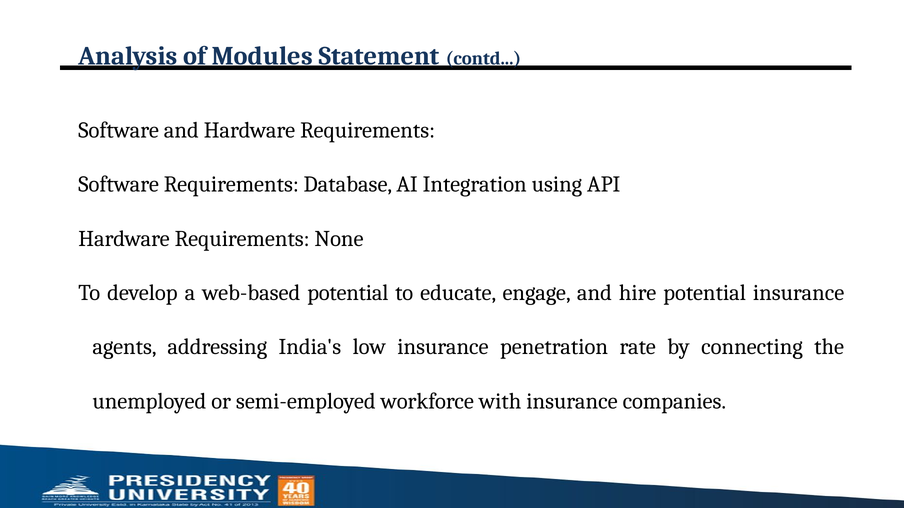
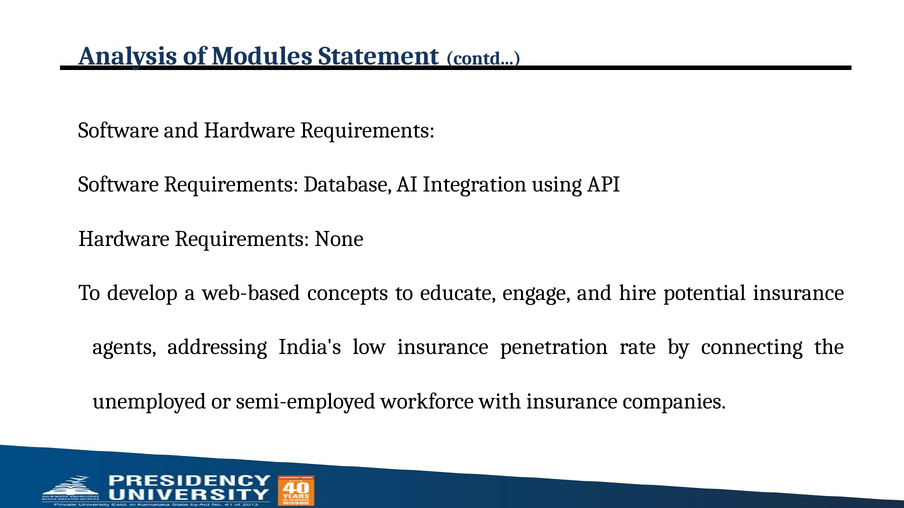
web-based potential: potential -> concepts
